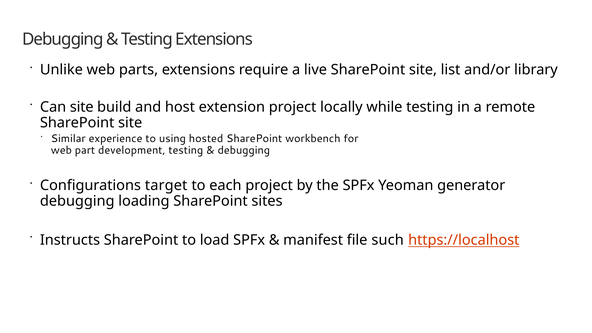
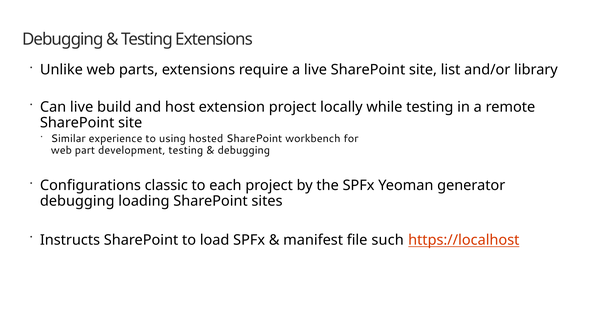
Can site: site -> live
target: target -> classic
